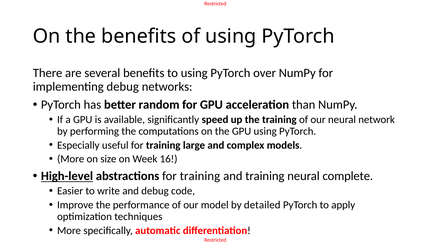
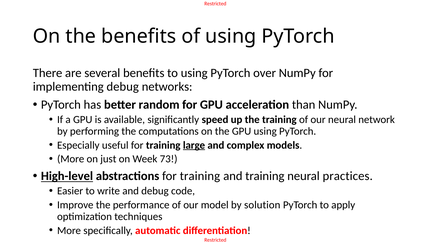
large underline: none -> present
size: size -> just
16: 16 -> 73
complete: complete -> practices
detailed: detailed -> solution
